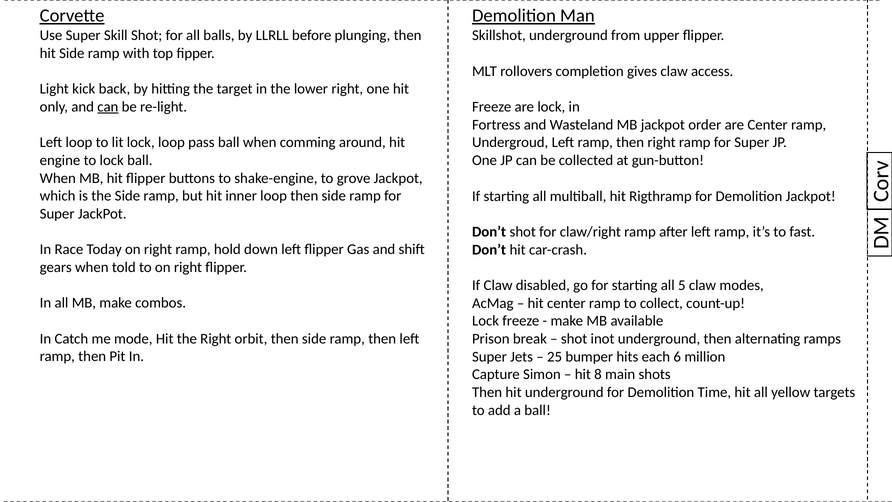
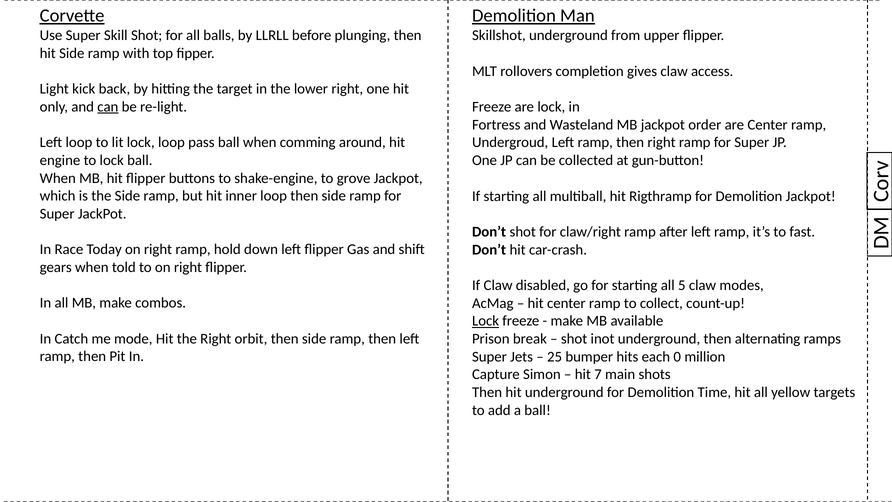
Lock at (486, 321) underline: none -> present
6: 6 -> 0
8: 8 -> 7
